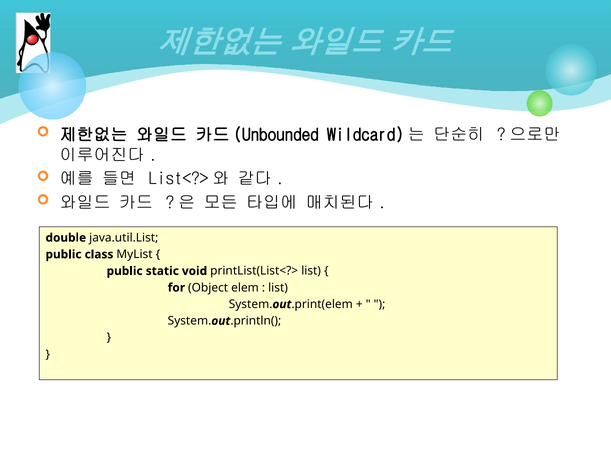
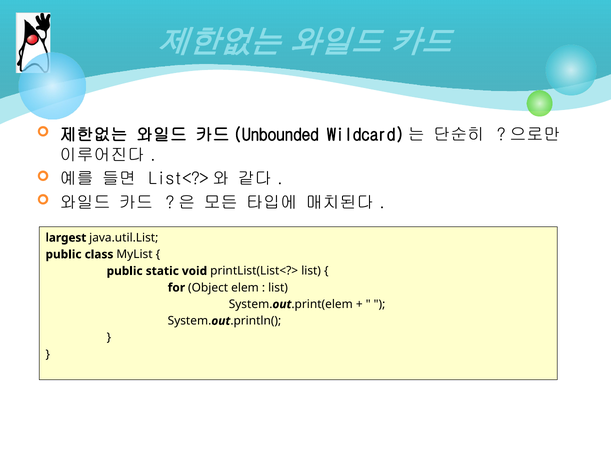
double: double -> largest
